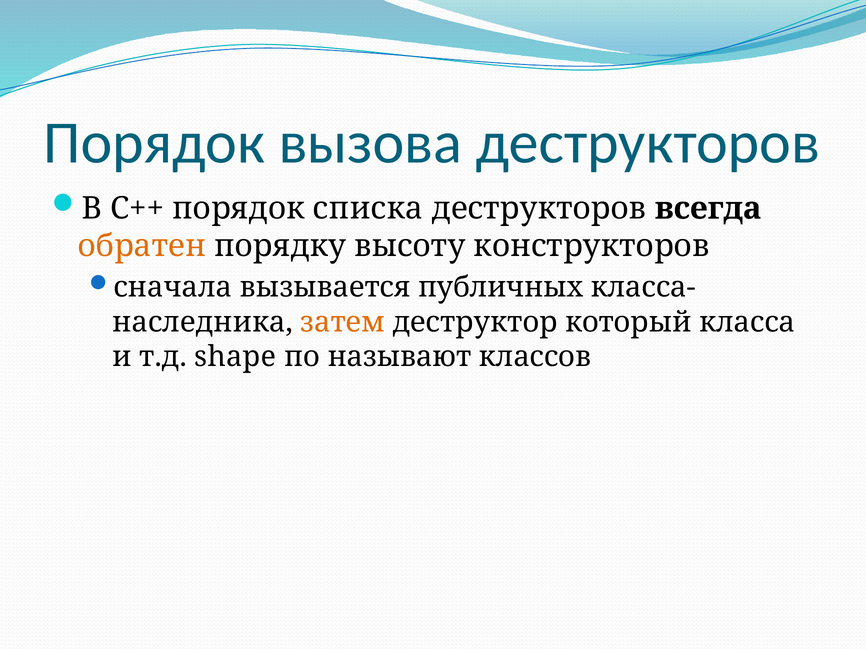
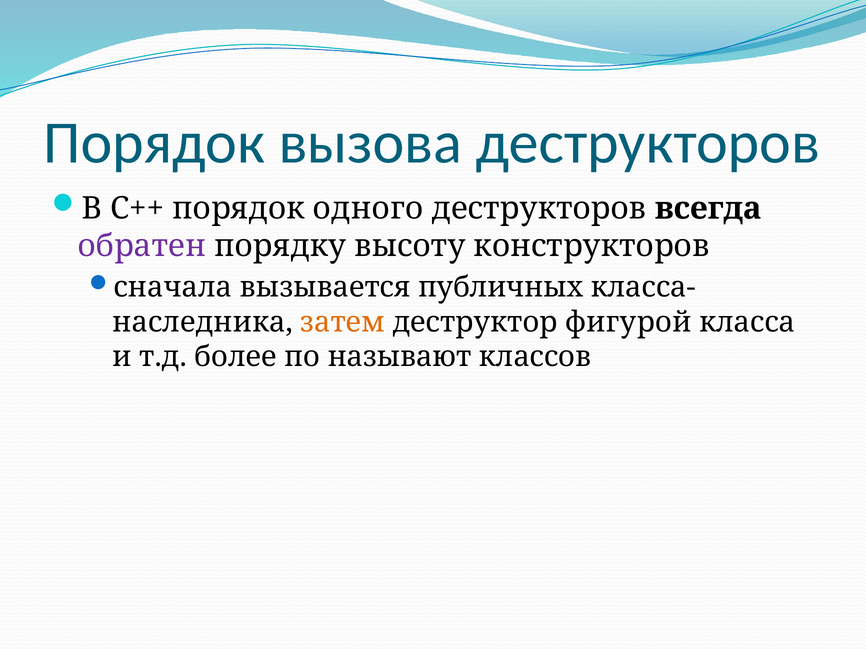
списка: списка -> одного
обратен colour: orange -> purple
который: который -> фигурой
shape: shape -> более
